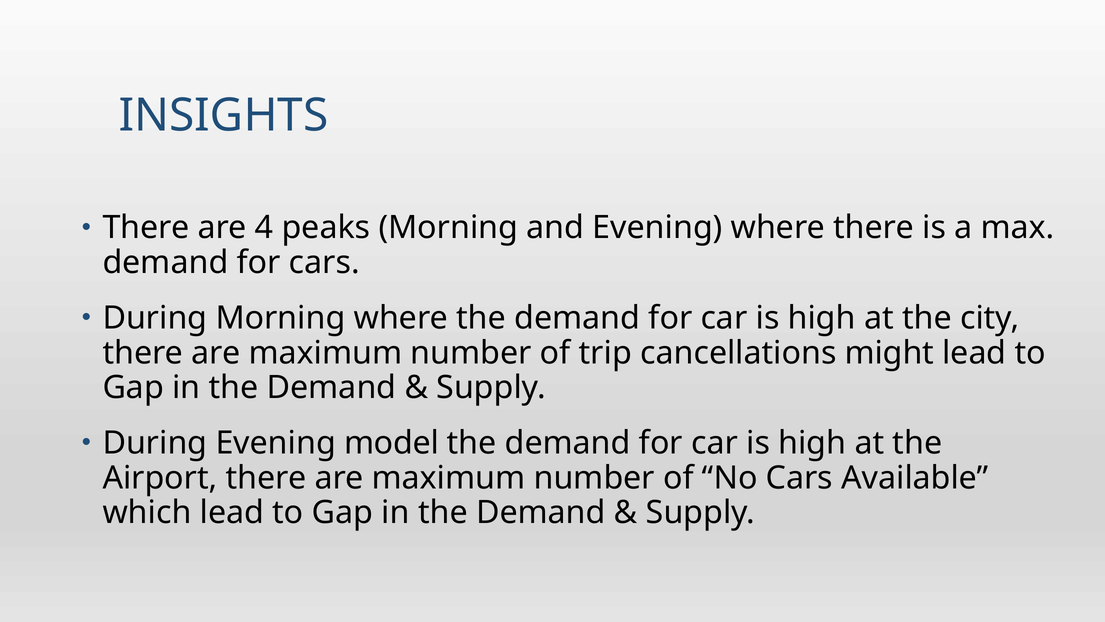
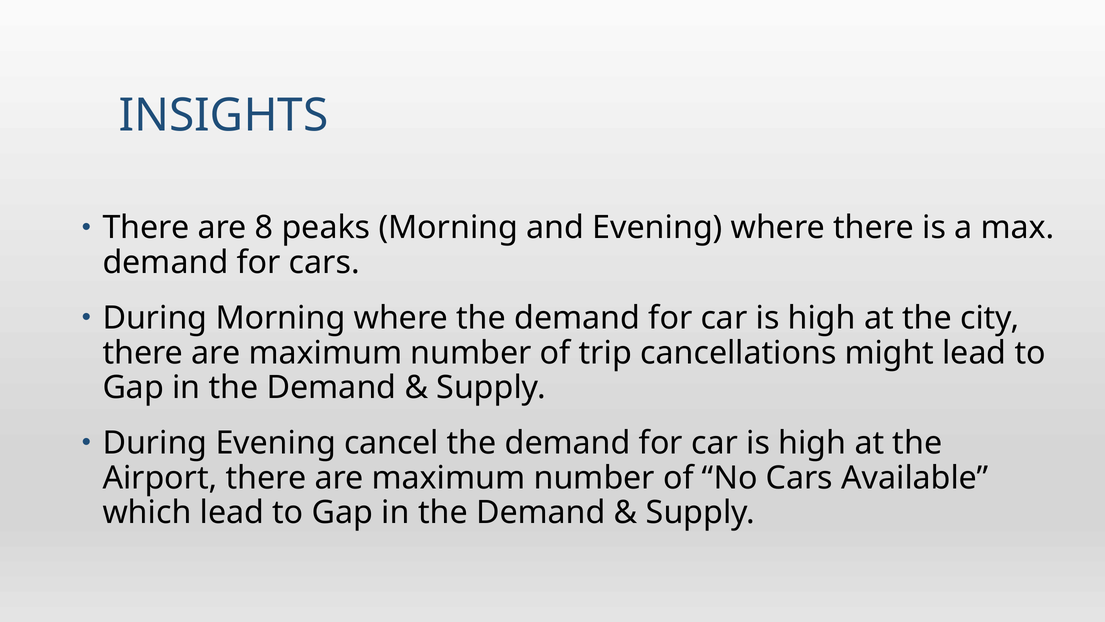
4: 4 -> 8
model: model -> cancel
